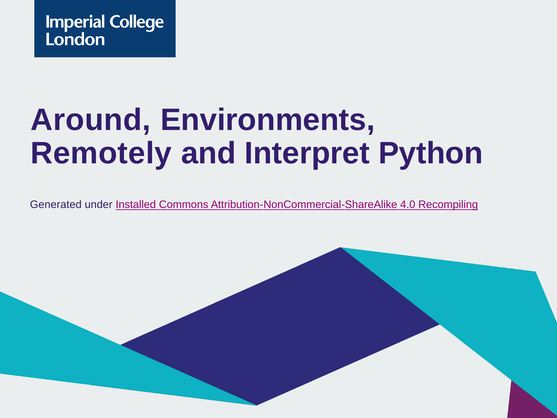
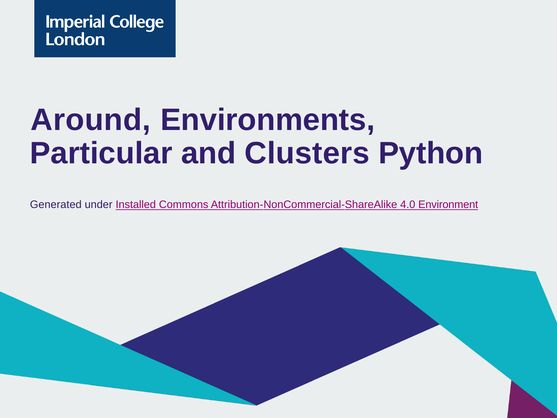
Remotely: Remotely -> Particular
Interpret: Interpret -> Clusters
Recompiling: Recompiling -> Environment
